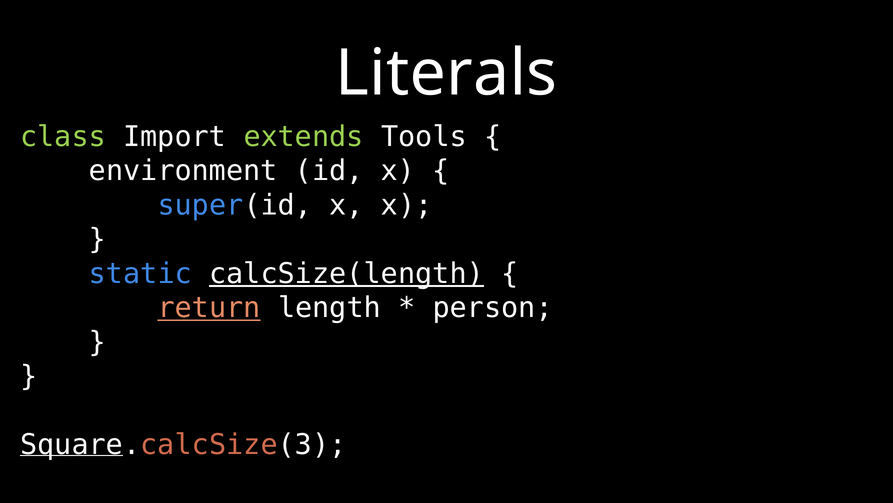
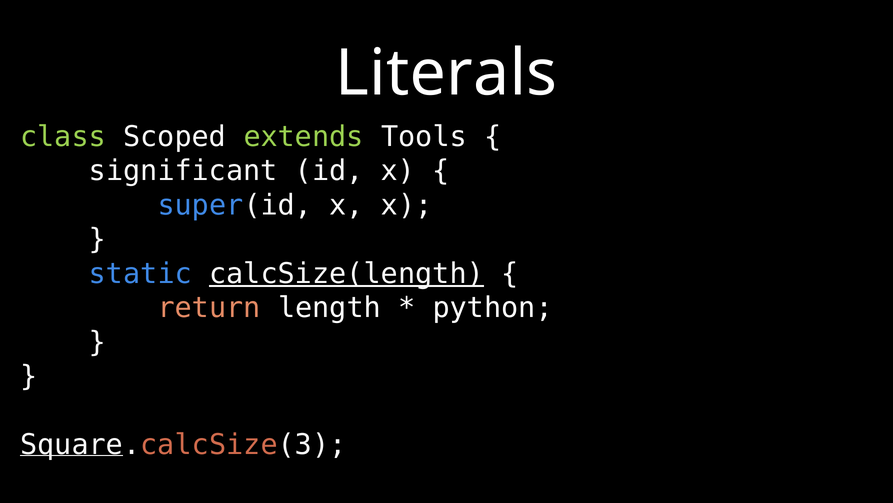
Import: Import -> Scoped
environment: environment -> significant
return underline: present -> none
person: person -> python
